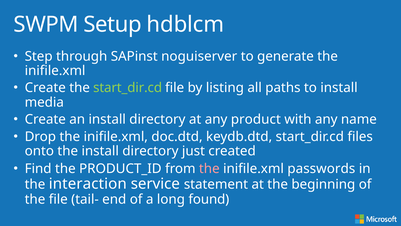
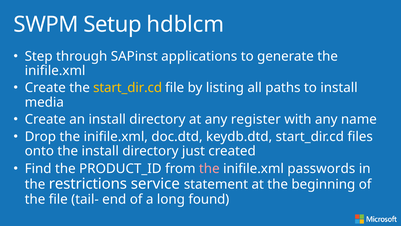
noguiserver: noguiserver -> applications
start_dir.cd at (128, 88) colour: light green -> yellow
product: product -> register
interaction: interaction -> restrictions
